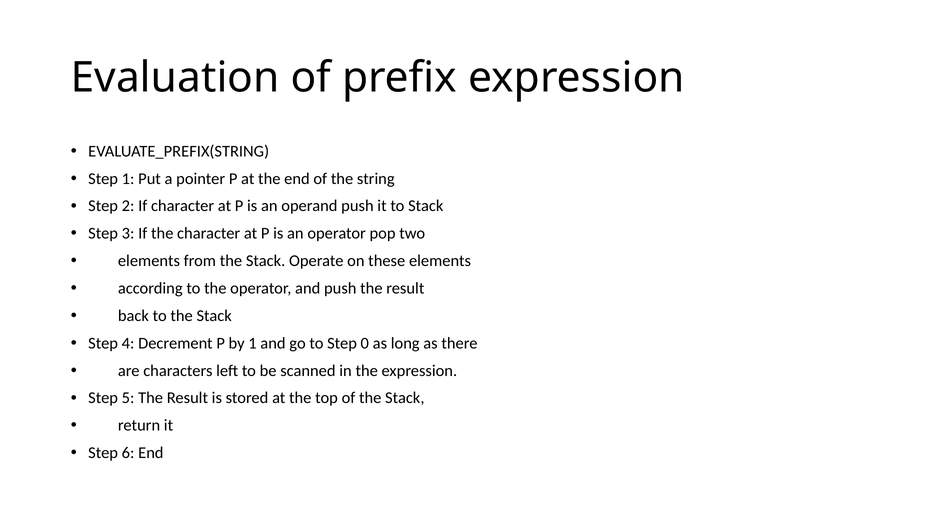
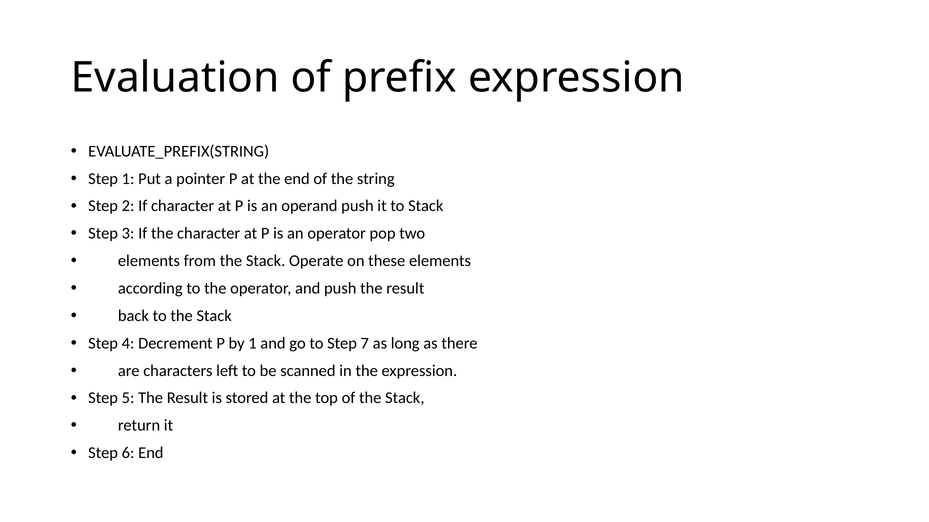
0: 0 -> 7
